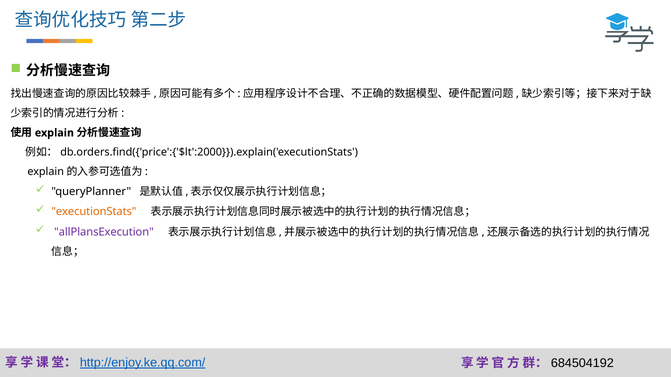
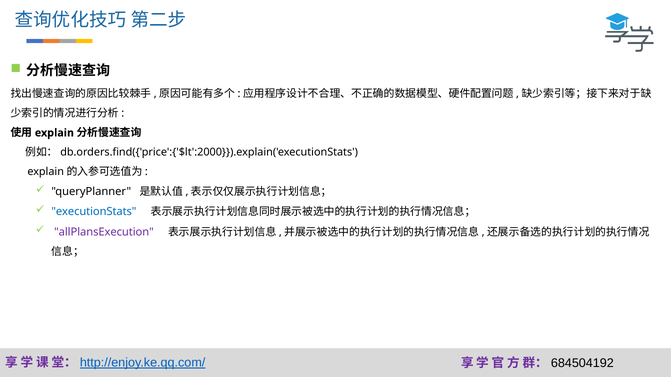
executionStats colour: orange -> blue
